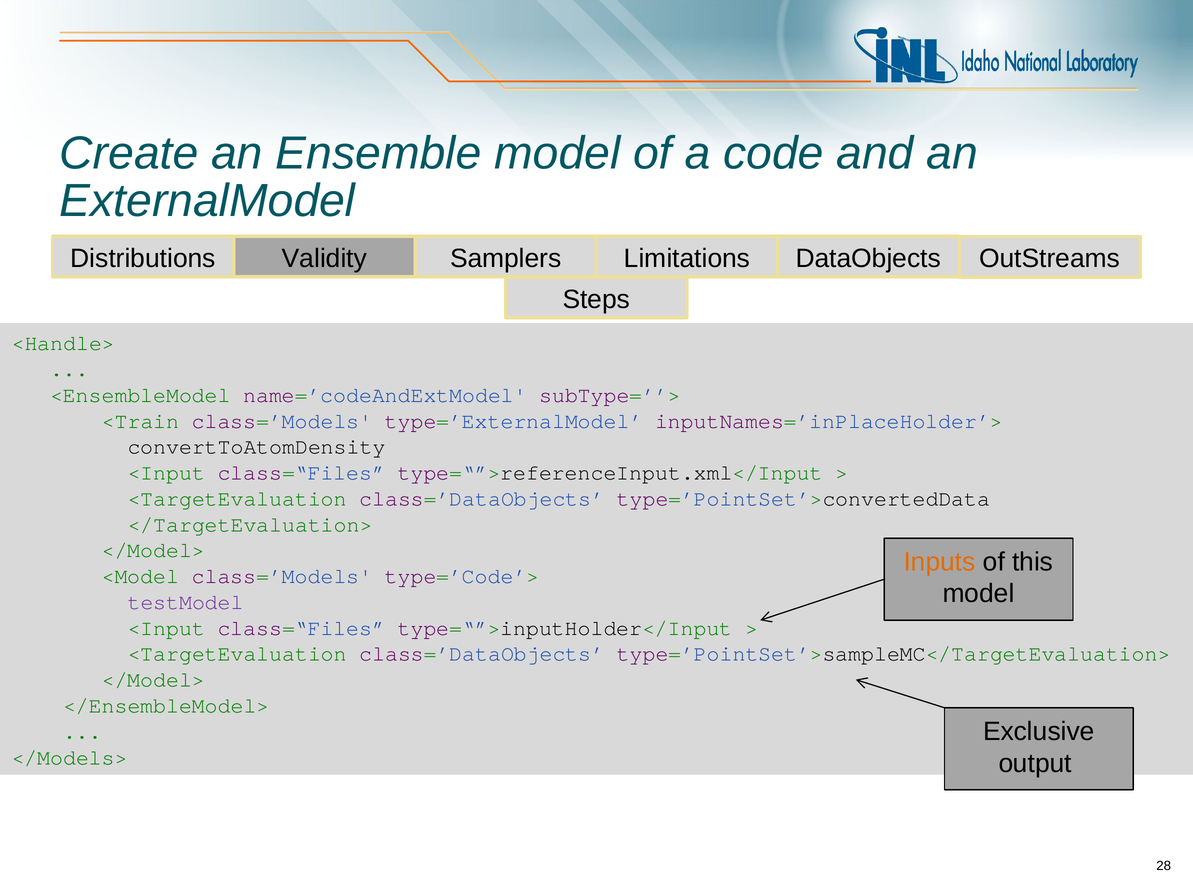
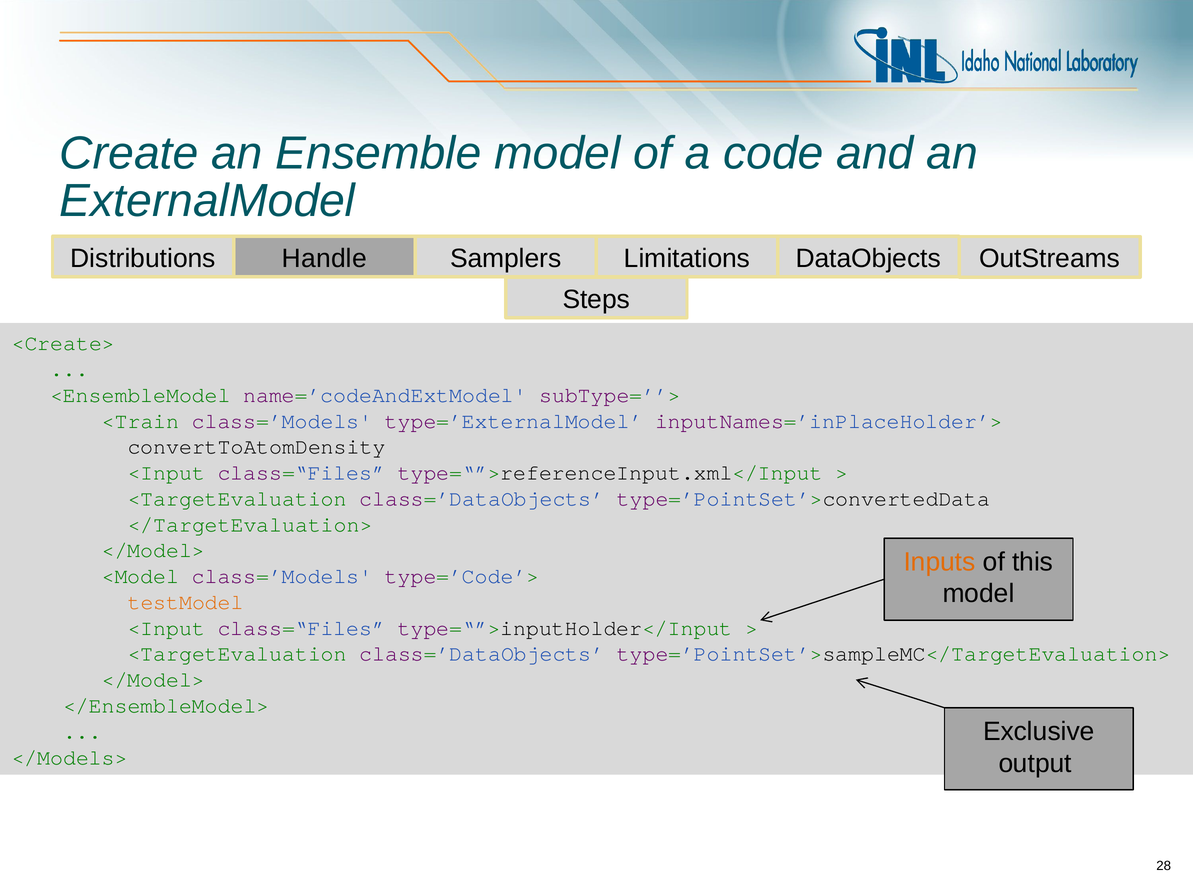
Validity: Validity -> Handle
<Handle>: <Handle> -> <Create>
testModel colour: purple -> orange
